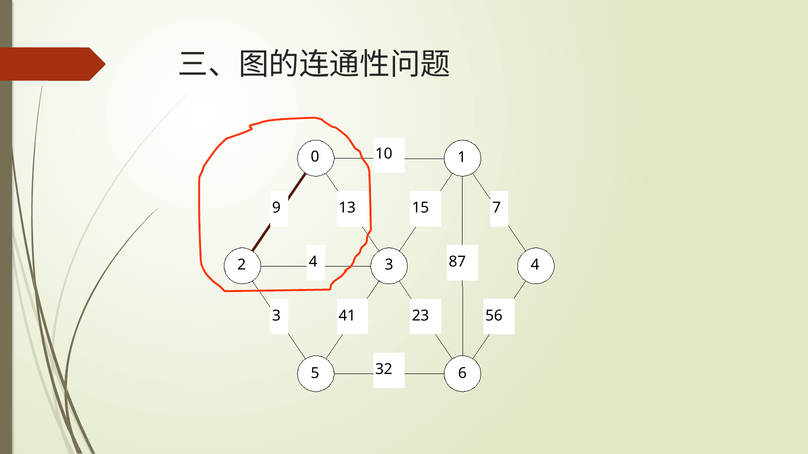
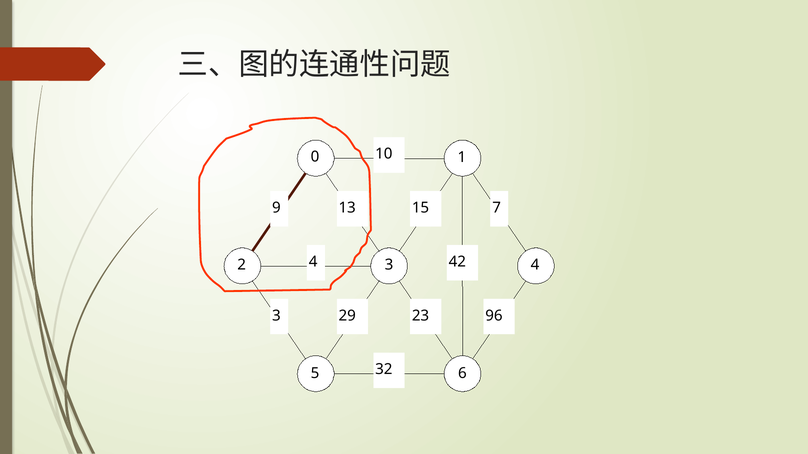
87: 87 -> 42
41: 41 -> 29
56: 56 -> 96
